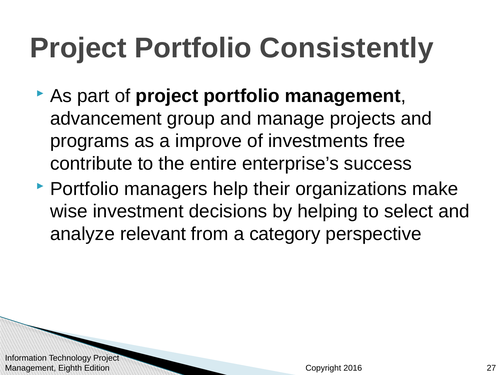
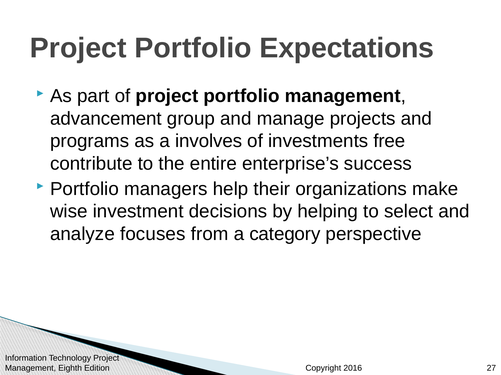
Consistently: Consistently -> Expectations
improve: improve -> involves
relevant: relevant -> focuses
